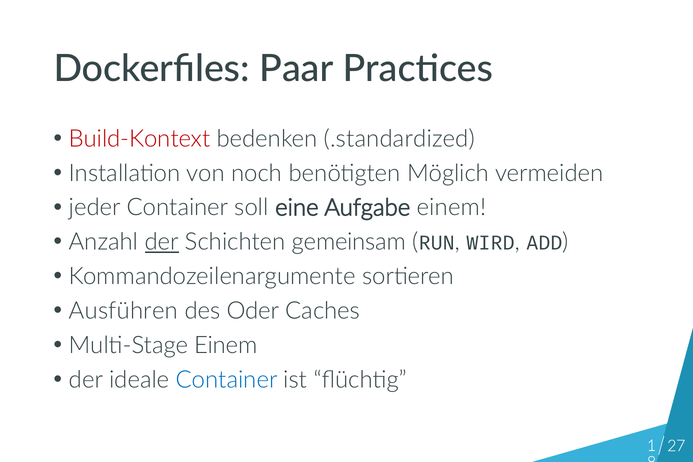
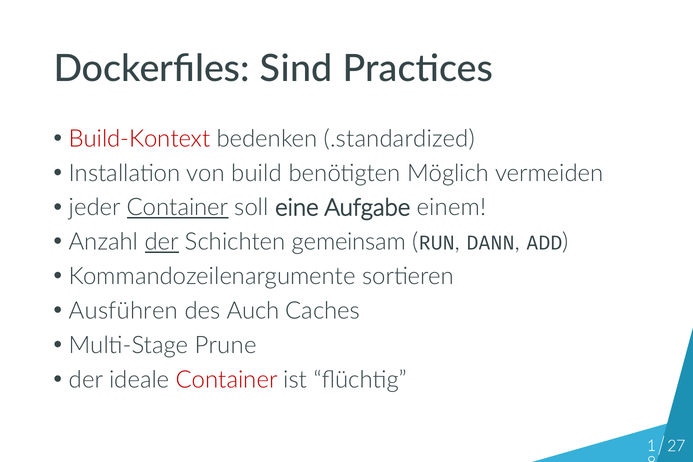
Paar: Paar -> Sind
noch: noch -> build
Container at (178, 208) underline: none -> present
WIRD: WIRD -> DANN
Oder: Oder -> Auch
Multi-Stage Einem: Einem -> Prune
Container at (227, 380) colour: blue -> red
